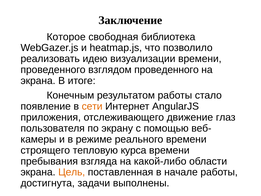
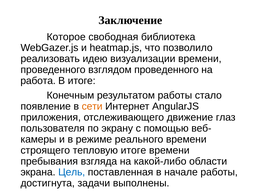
экрана at (38, 81): экрана -> работа
тепловую курса: курса -> итоге
Цель colour: orange -> blue
